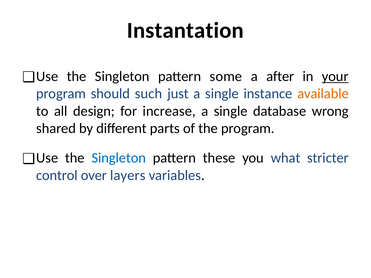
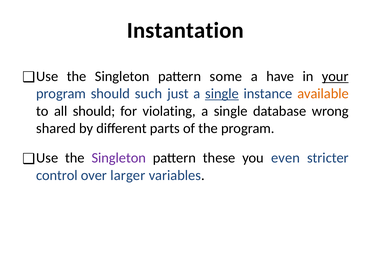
after: after -> have
single at (222, 94) underline: none -> present
all design: design -> should
increase: increase -> violating
Singleton at (119, 158) colour: blue -> purple
what: what -> even
layers: layers -> larger
